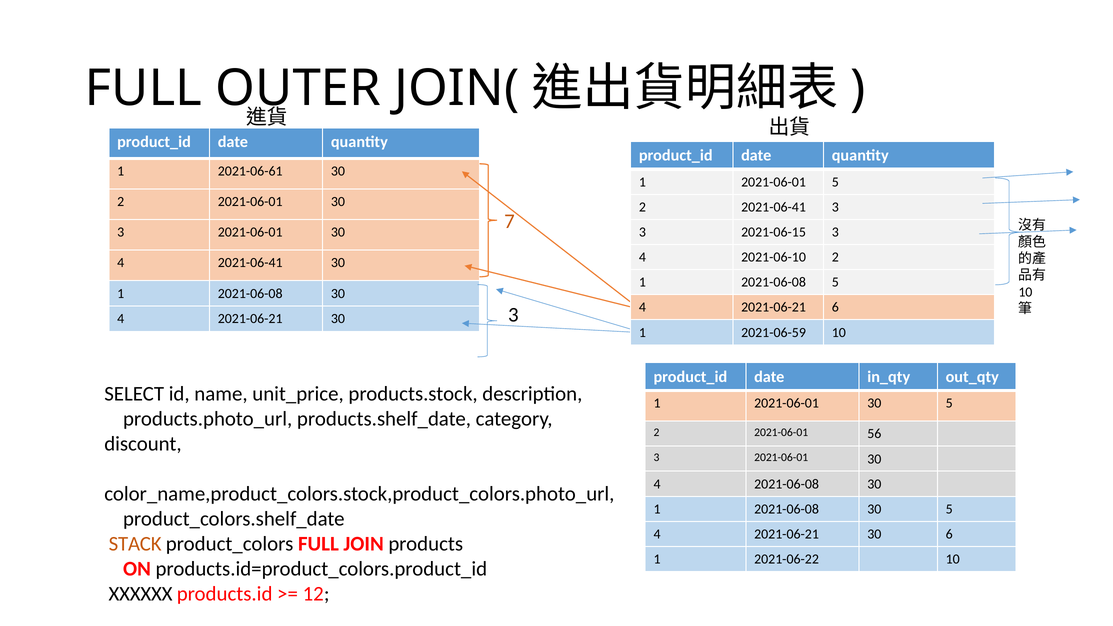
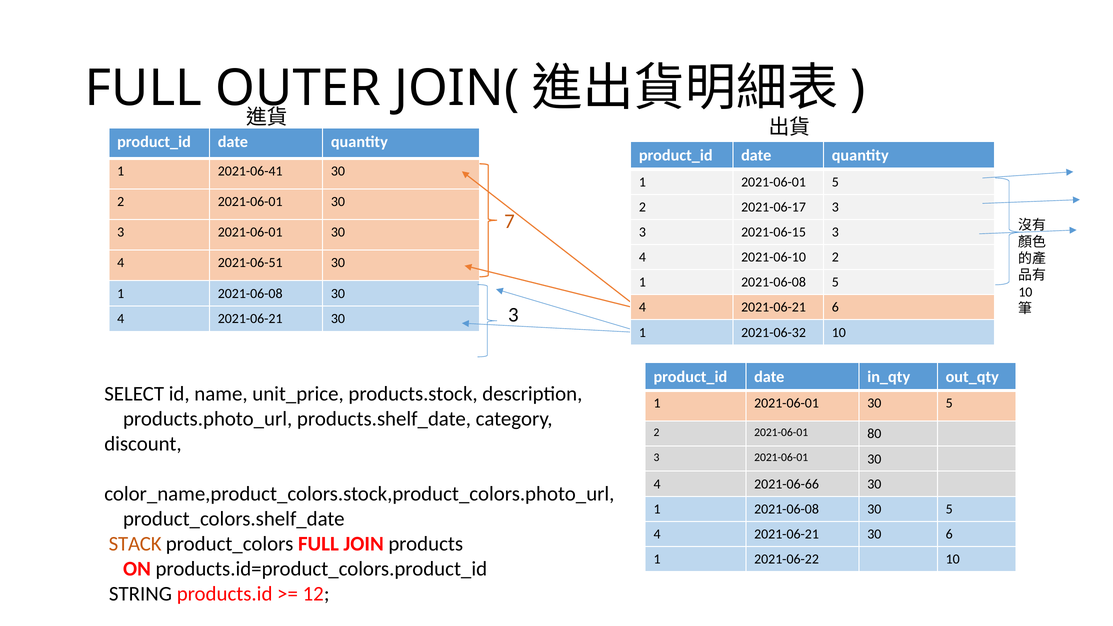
2021-06-61: 2021-06-61 -> 2021-06-41
2 2021-06-41: 2021-06-41 -> 2021-06-17
4 2021-06-41: 2021-06-41 -> 2021-06-51
2021-06-59: 2021-06-59 -> 2021-06-32
56: 56 -> 80
4 2021-06-08: 2021-06-08 -> 2021-06-66
XXXXXX: XXXXXX -> STRING
